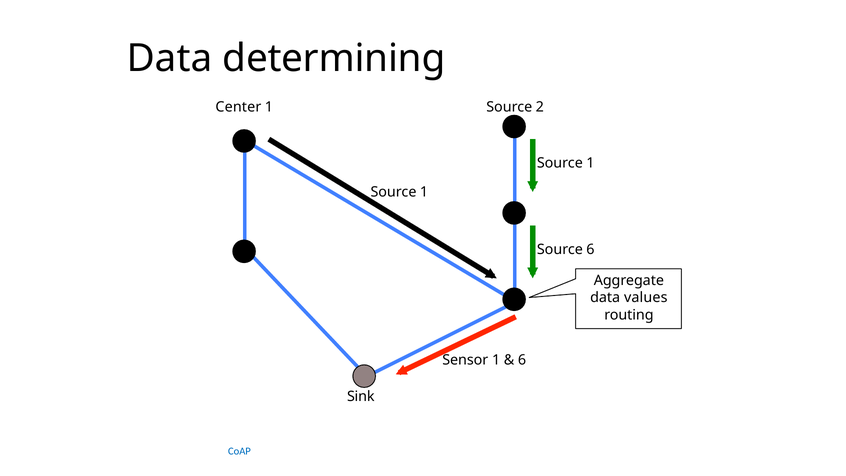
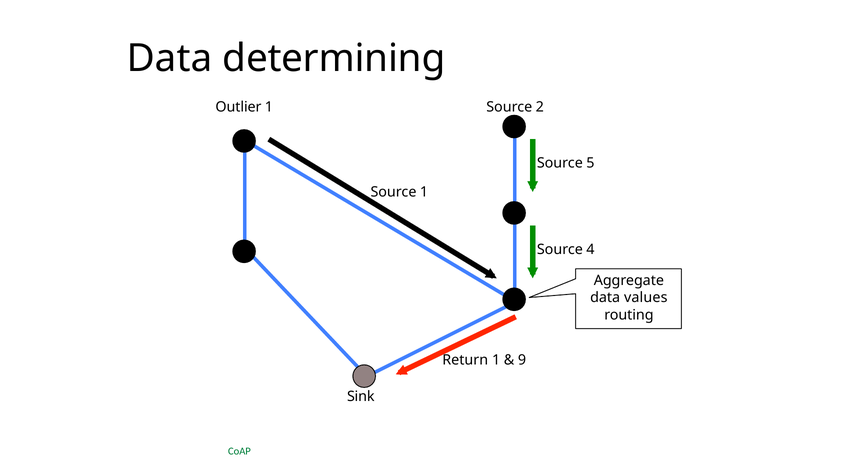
Center: Center -> Outlier
1 at (590, 163): 1 -> 5
Source 6: 6 -> 4
Sensor: Sensor -> Return
6 at (522, 360): 6 -> 9
CoAP colour: blue -> green
